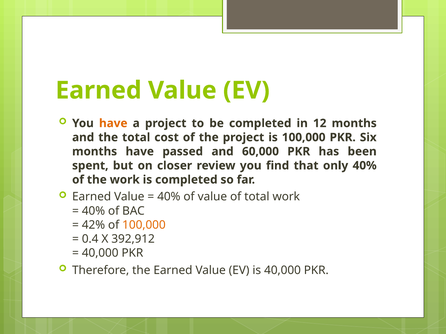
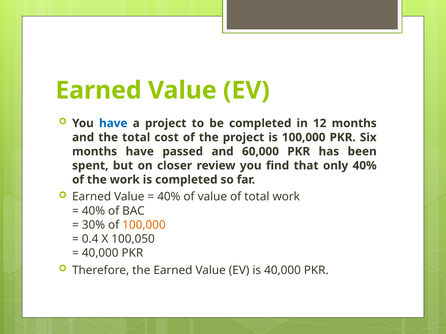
have at (113, 123) colour: orange -> blue
42%: 42% -> 30%
392,912: 392,912 -> 100,050
